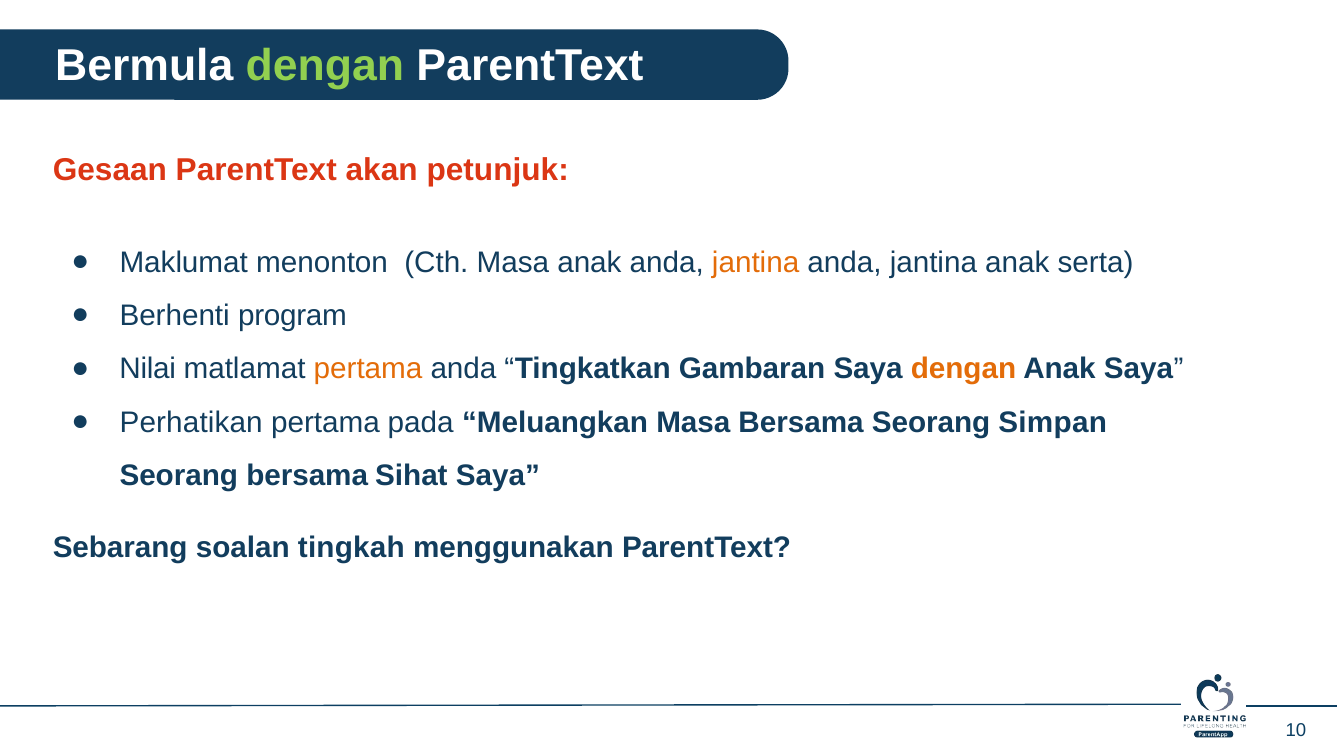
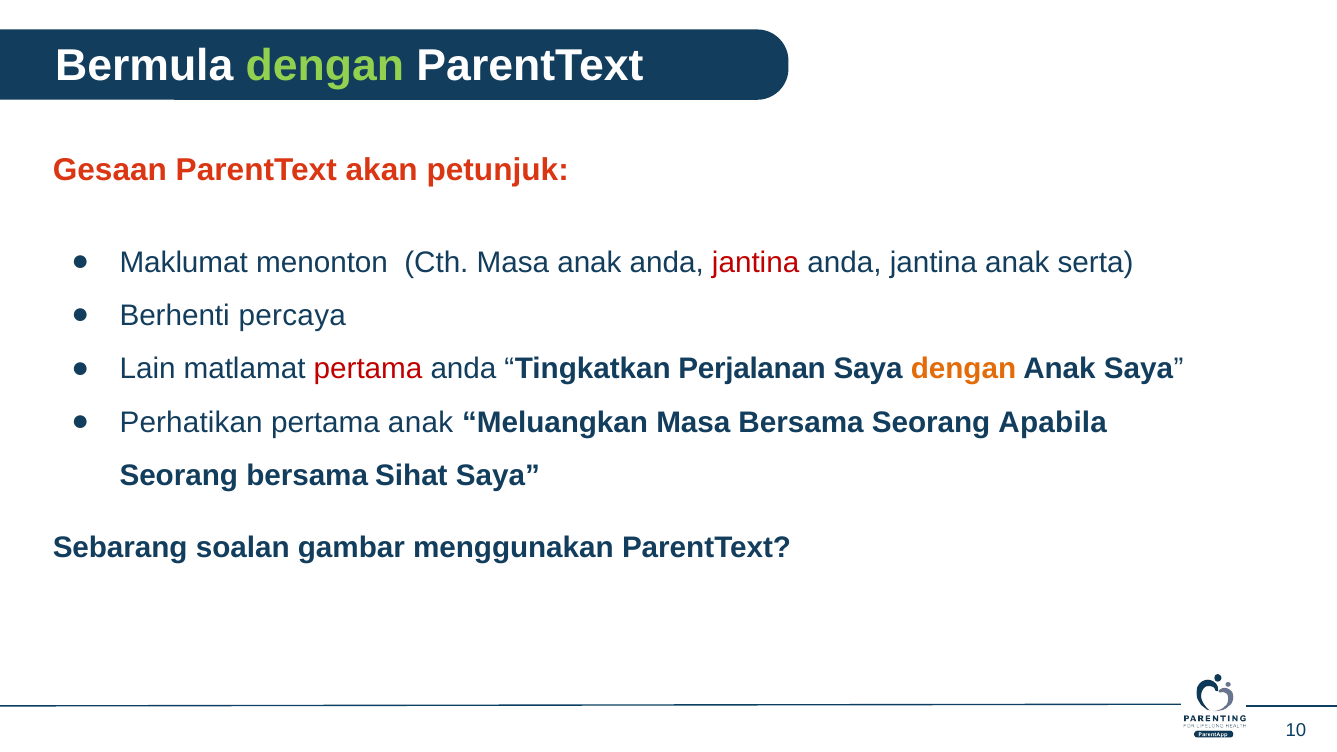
jantina at (756, 262) colour: orange -> red
program: program -> percaya
Nilai: Nilai -> Lain
pertama at (368, 369) colour: orange -> red
Gambaran: Gambaran -> Perjalanan
pertama pada: pada -> anak
Simpan: Simpan -> Apabila
tingkah: tingkah -> gambar
